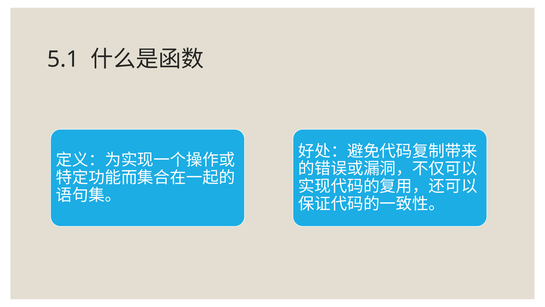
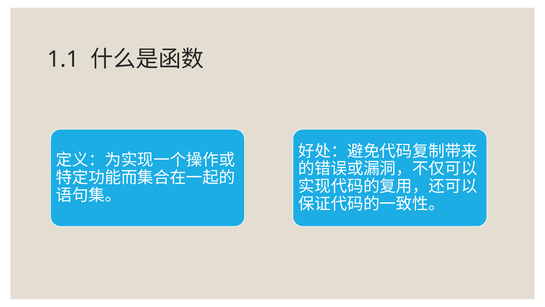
5.1: 5.1 -> 1.1
